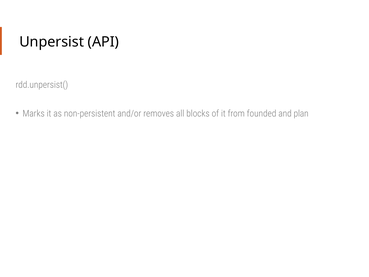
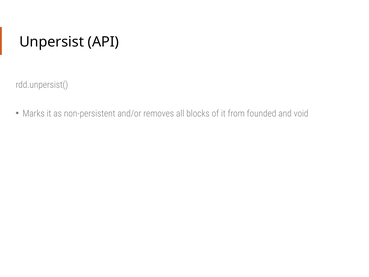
plan: plan -> void
